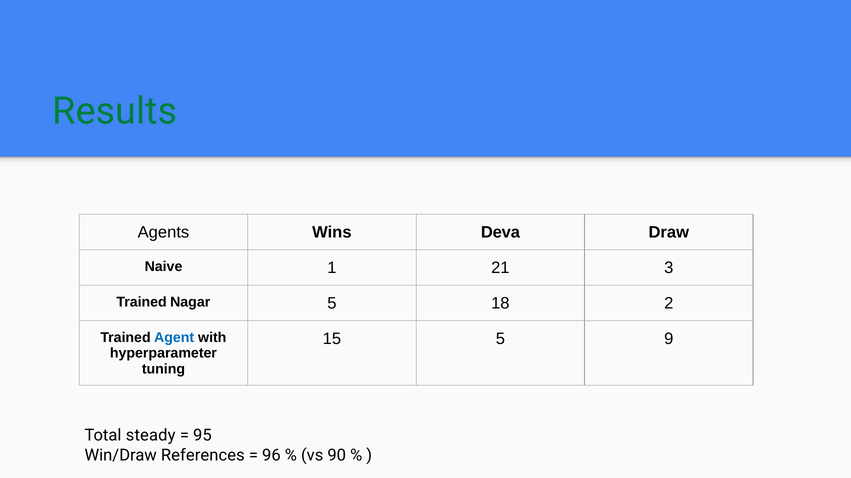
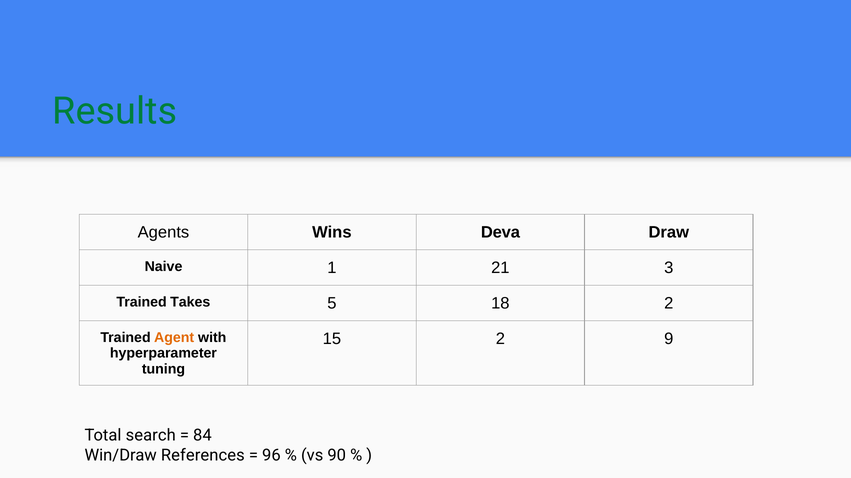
Nagar: Nagar -> Takes
Agent colour: blue -> orange
15 5: 5 -> 2
steady: steady -> search
95: 95 -> 84
